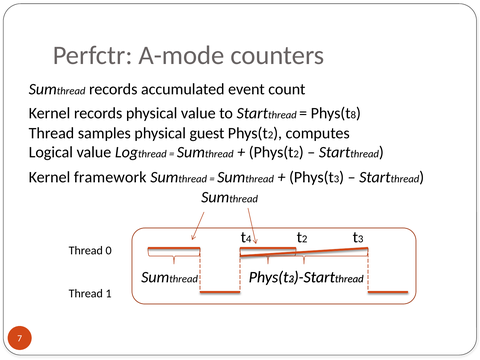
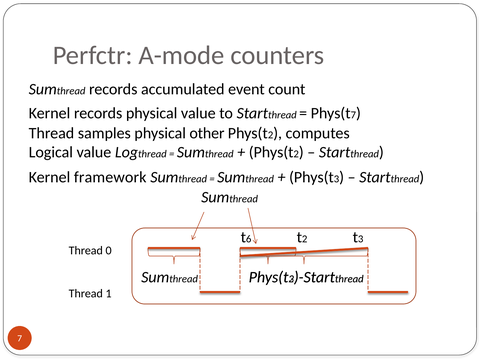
8 at (353, 115): 8 -> 7
guest: guest -> other
4: 4 -> 6
